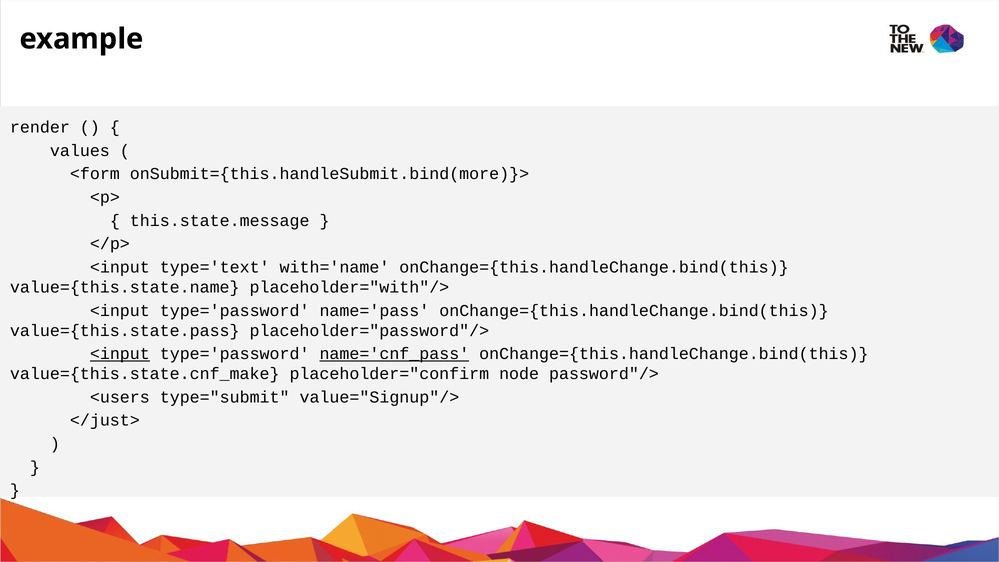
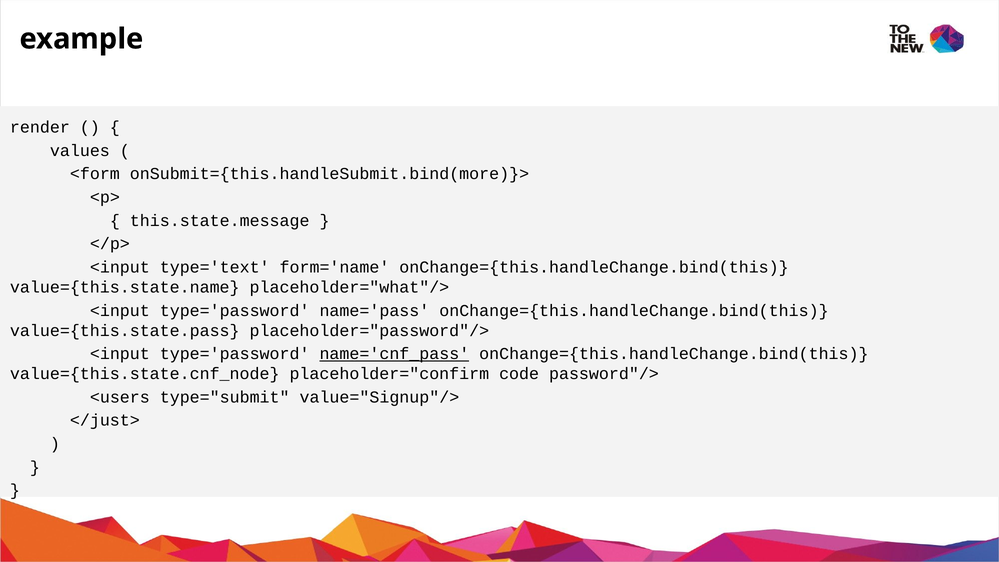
with='name: with='name -> form='name
placeholder="with"/>: placeholder="with"/> -> placeholder="what"/>
<input at (120, 354) underline: present -> none
value={this.state.cnf_make: value={this.state.cnf_make -> value={this.state.cnf_node
node: node -> code
